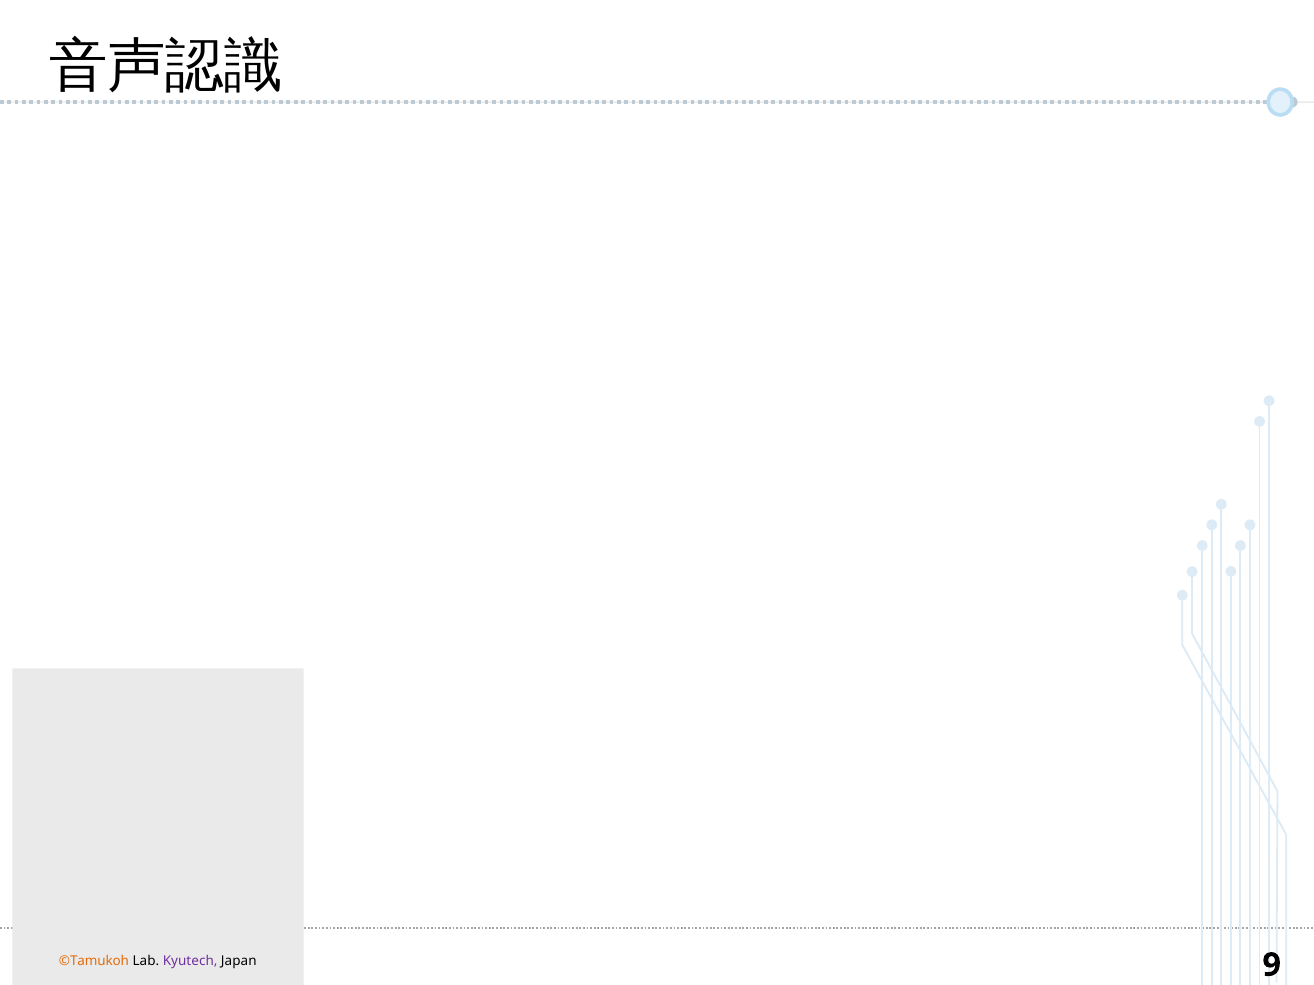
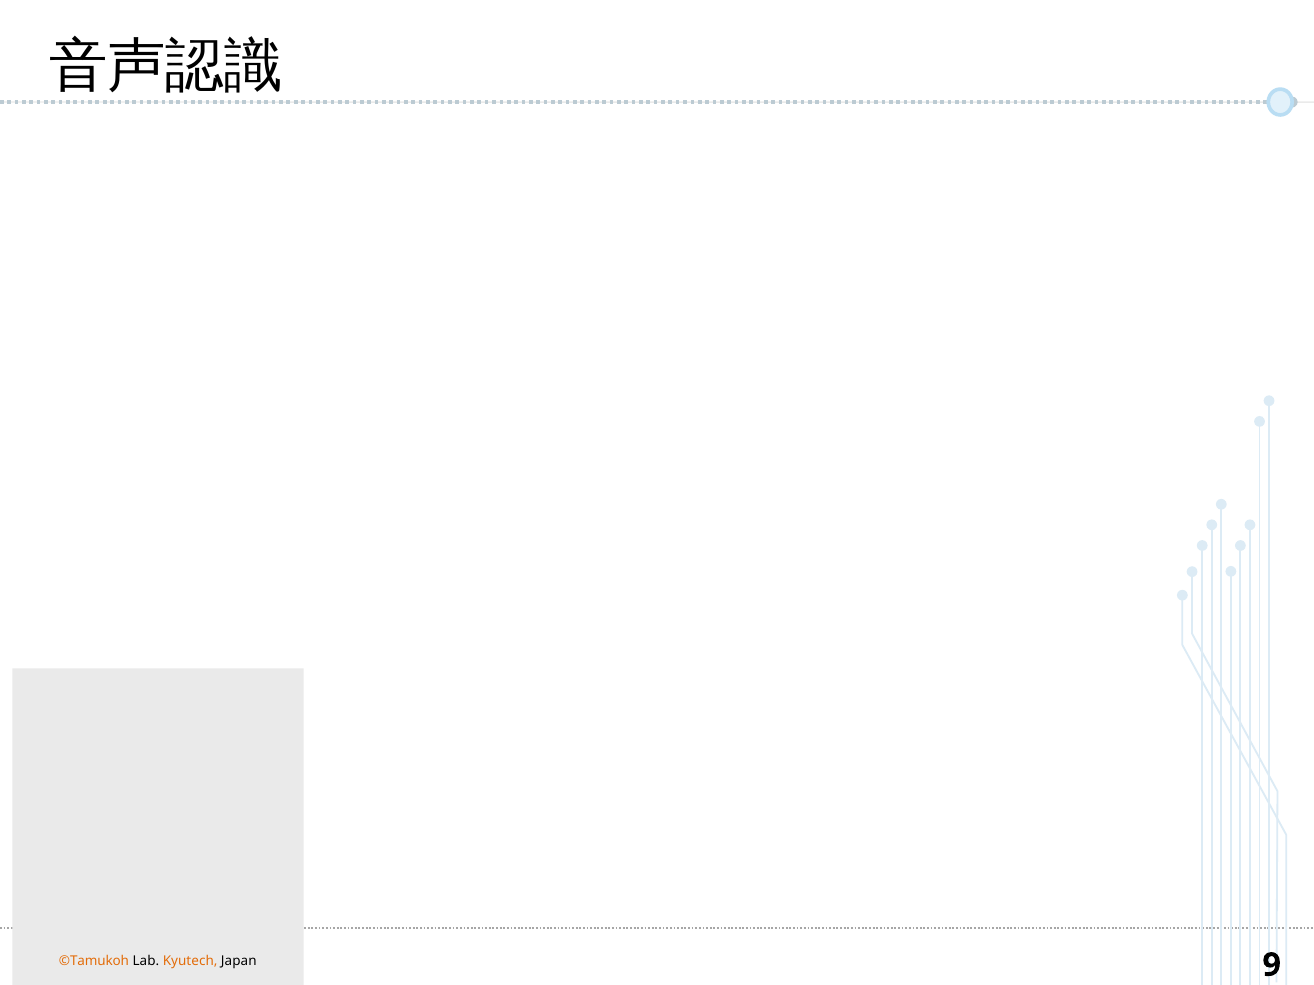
Kyutech colour: purple -> orange
